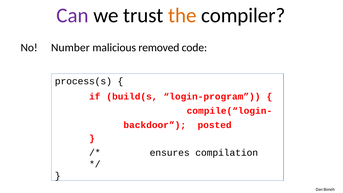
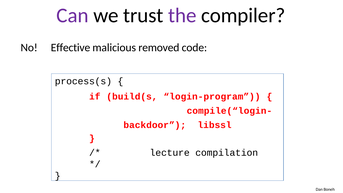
the colour: orange -> purple
Number: Number -> Effective
posted: posted -> libssl
ensures: ensures -> lecture
